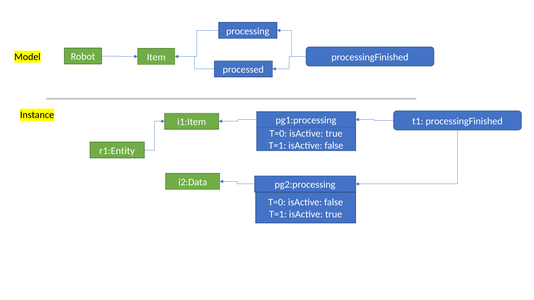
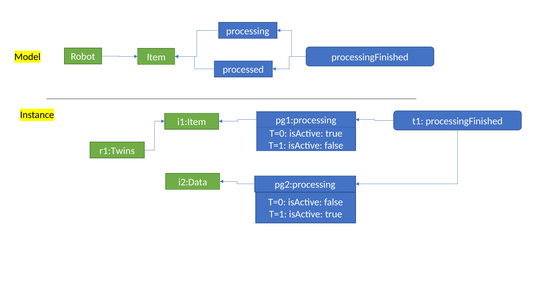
r1:Entity: r1:Entity -> r1:Twins
